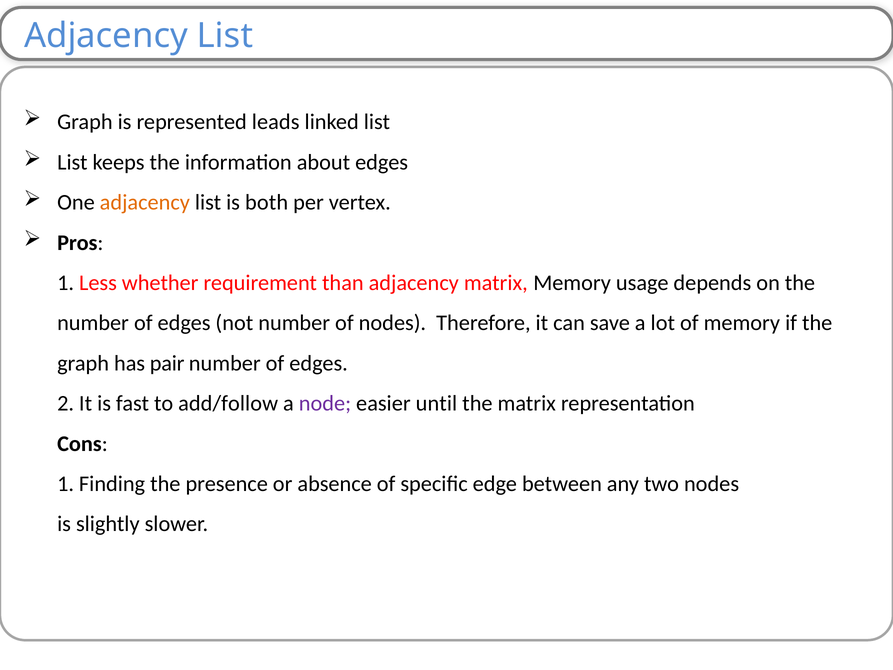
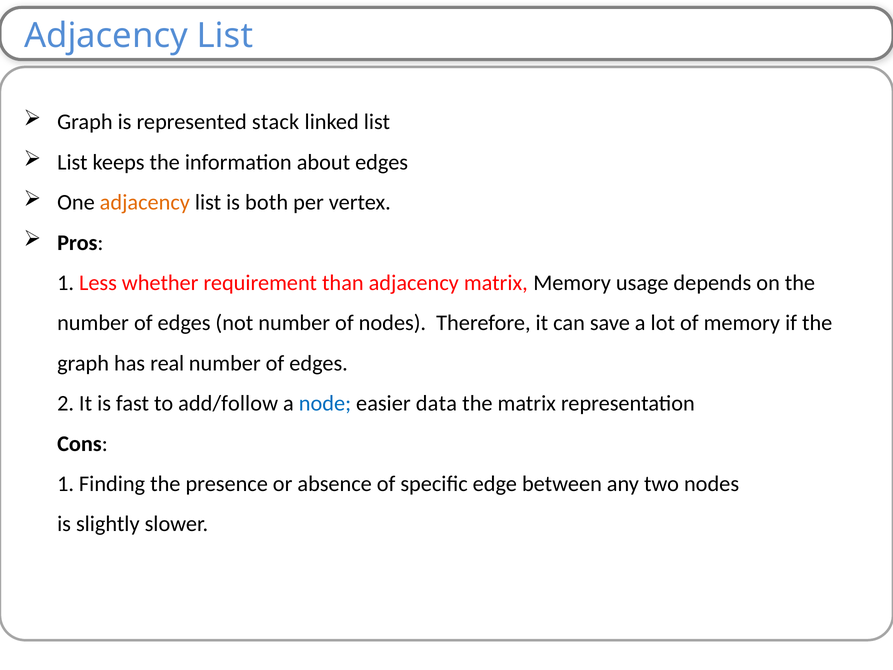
leads: leads -> stack
pair: pair -> real
node colour: purple -> blue
until: until -> data
